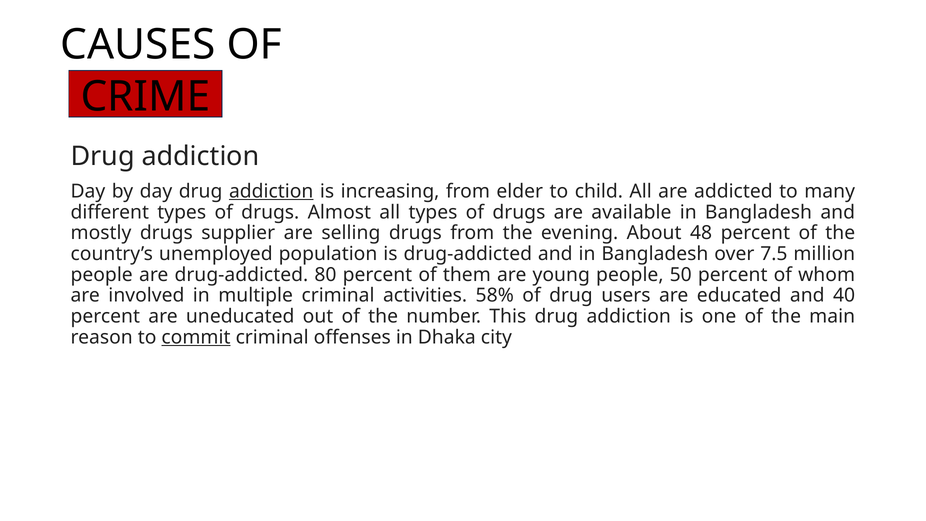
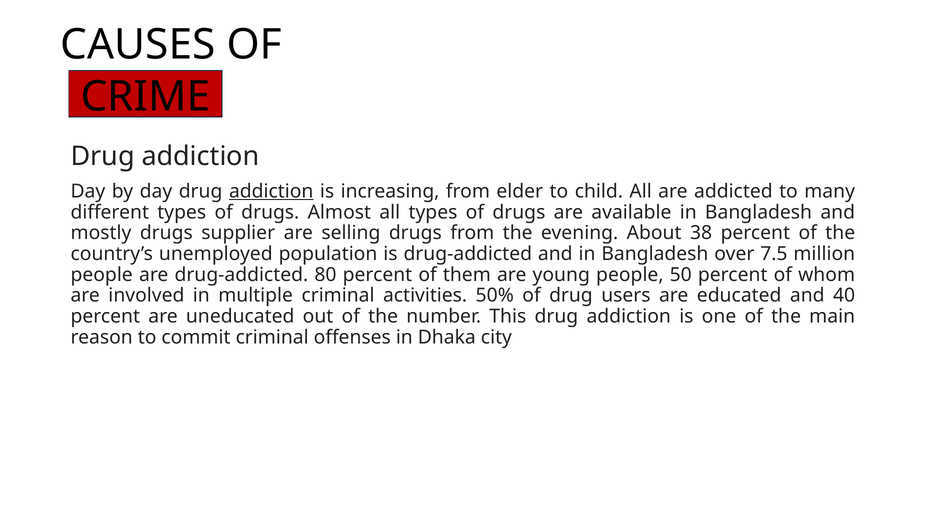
48: 48 -> 38
58%: 58% -> 50%
commit underline: present -> none
